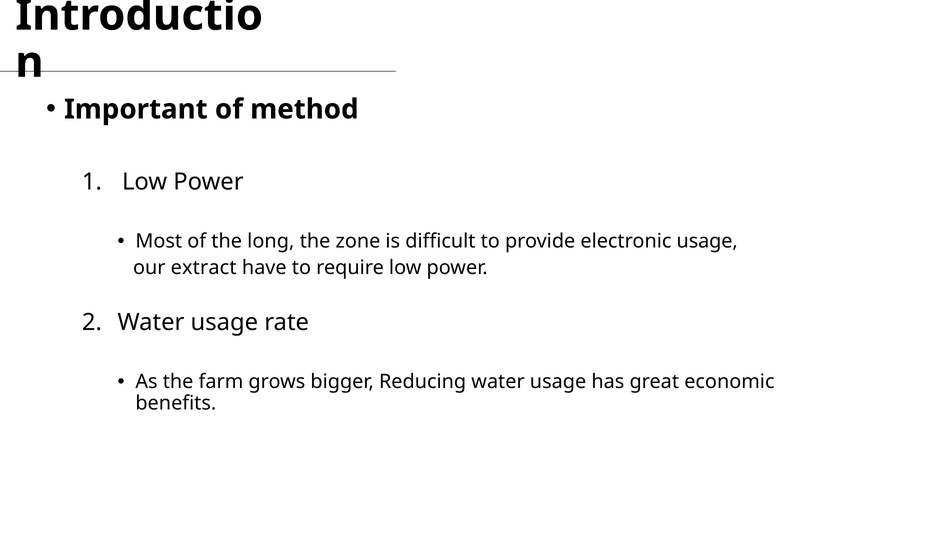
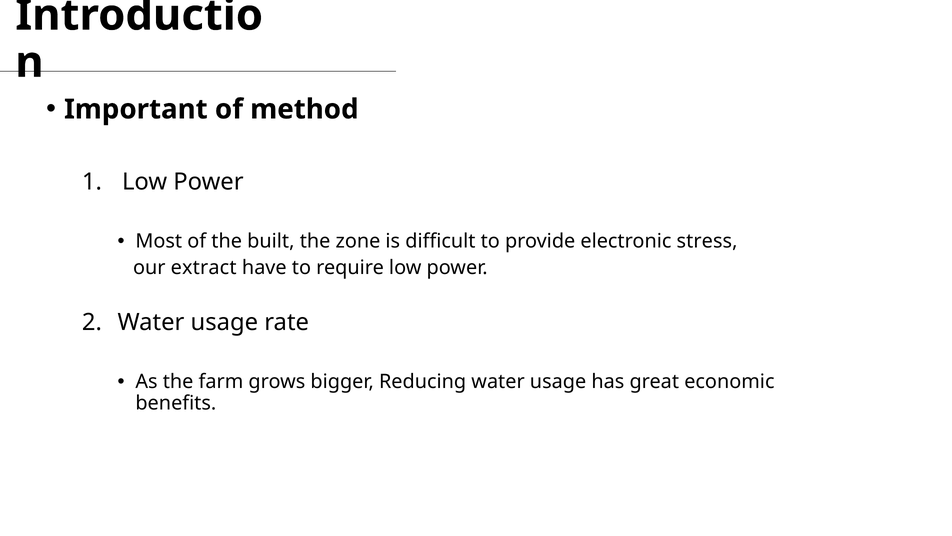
long: long -> built
electronic usage: usage -> stress
